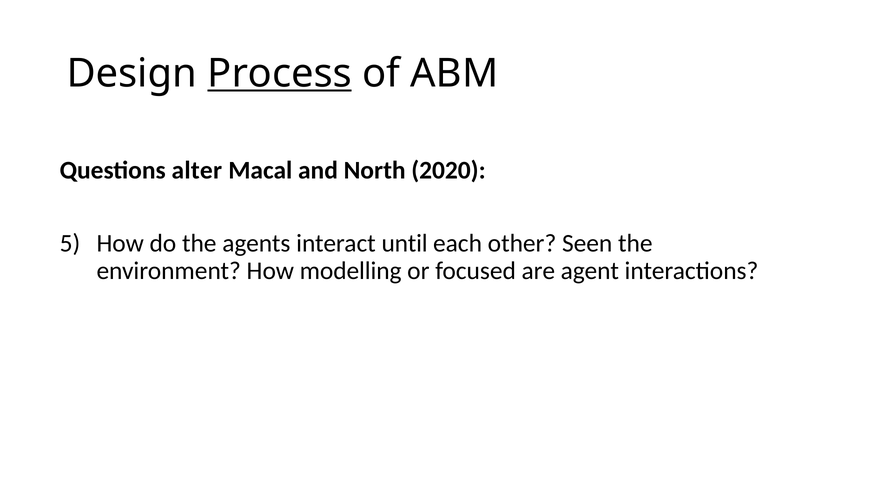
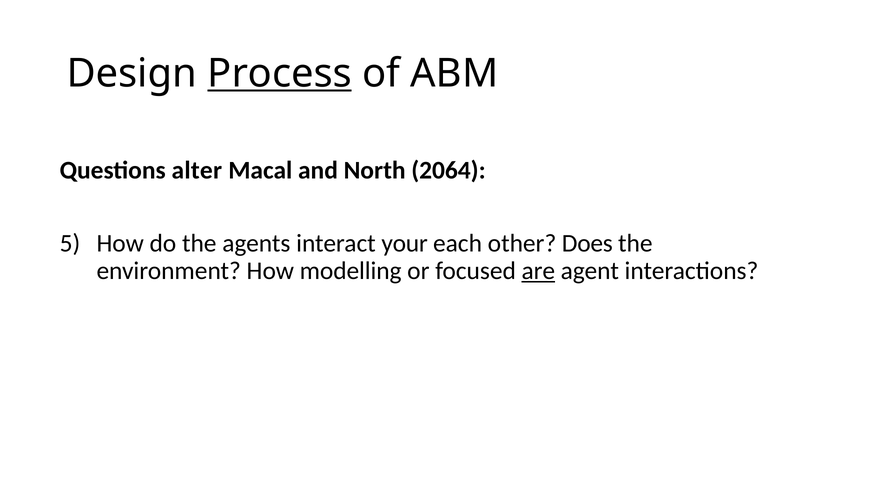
2020: 2020 -> 2064
until: until -> your
Seen: Seen -> Does
are underline: none -> present
